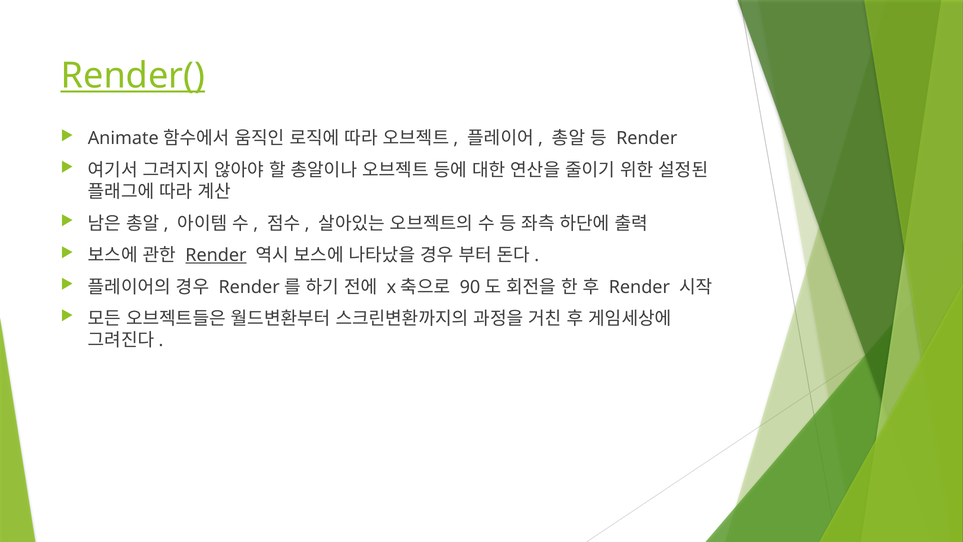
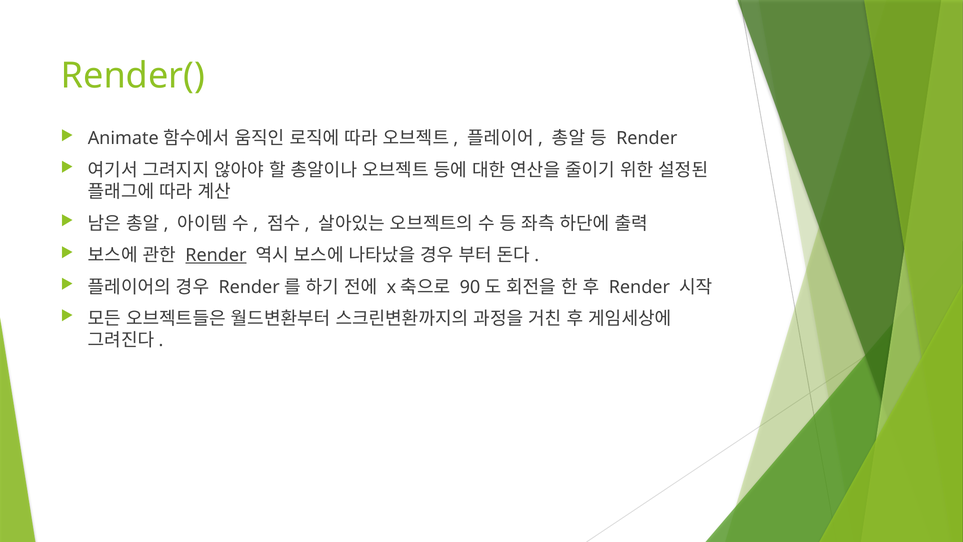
Render( underline: present -> none
